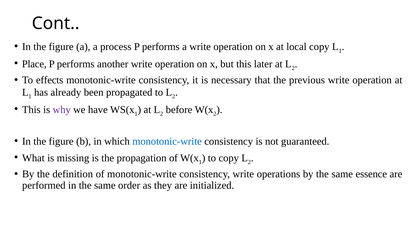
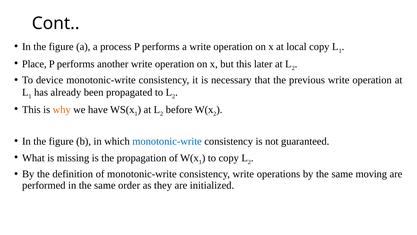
effects: effects -> device
why colour: purple -> orange
essence: essence -> moving
